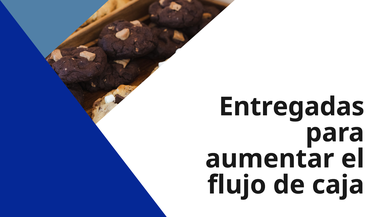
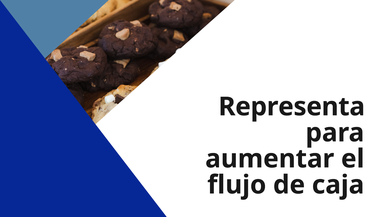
Entregadas: Entregadas -> Representa
